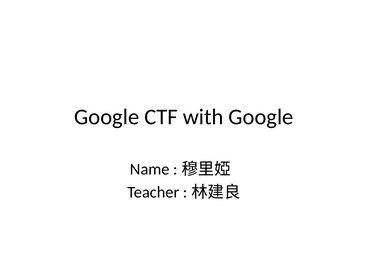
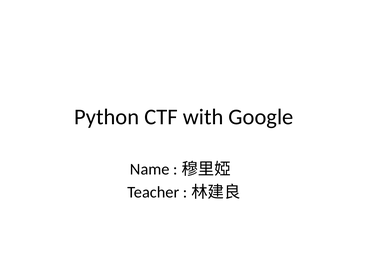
Google at (107, 117): Google -> Python
